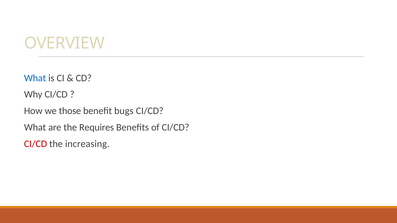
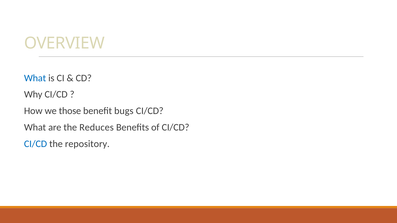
Requires: Requires -> Reduces
CI/CD at (36, 144) colour: red -> blue
increasing: increasing -> repository
